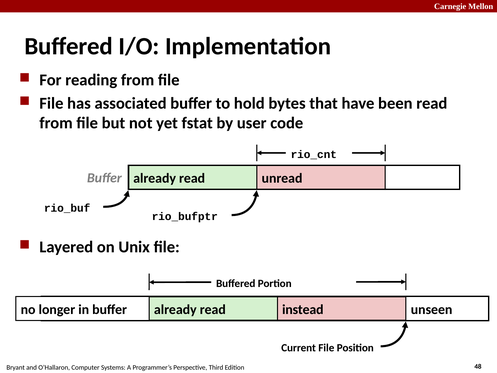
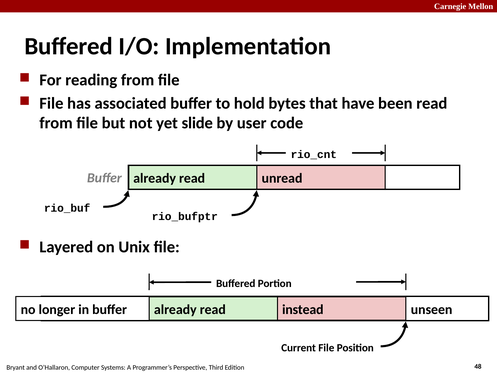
fstat: fstat -> slide
